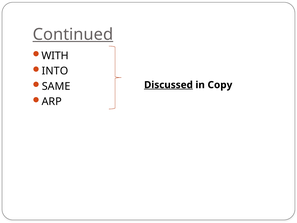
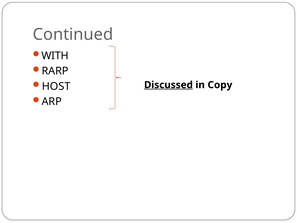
Continued underline: present -> none
INTO: INTO -> RARP
SAME: SAME -> HOST
